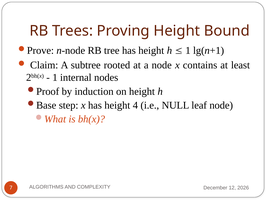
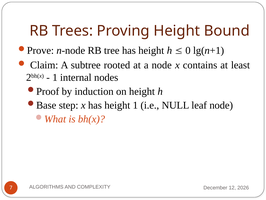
1 at (188, 50): 1 -> 0
height 4: 4 -> 1
